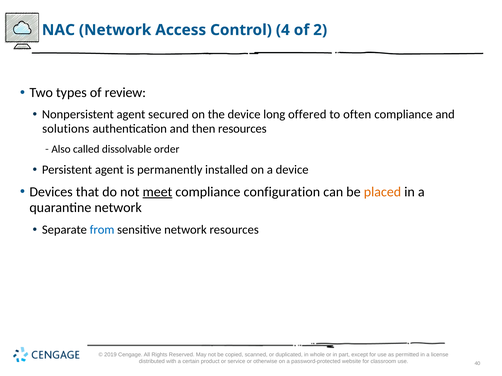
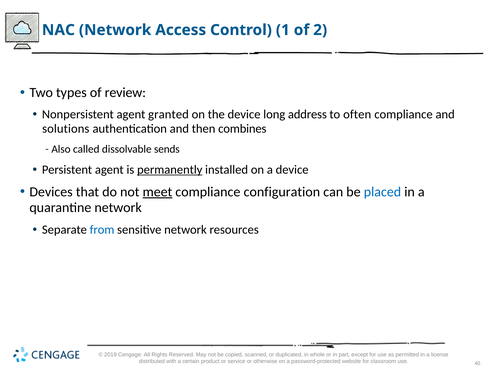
4: 4 -> 1
secured: secured -> granted
offered: offered -> address
then resources: resources -> combines
order: order -> sends
permanently underline: none -> present
placed colour: orange -> blue
